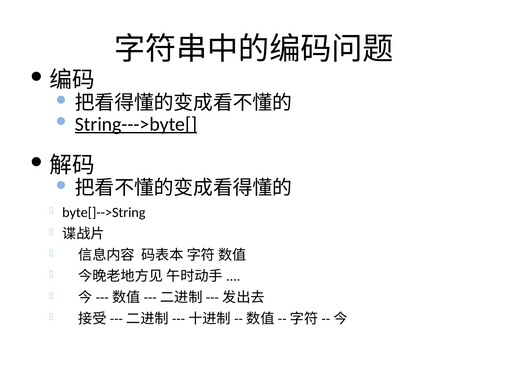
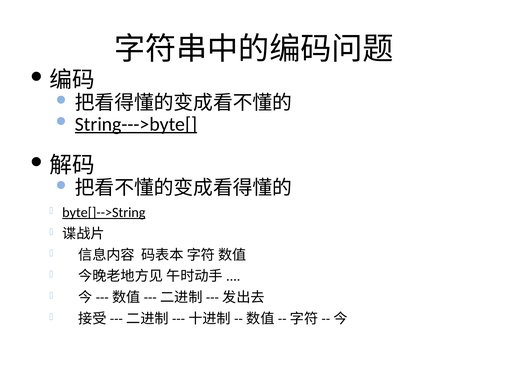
byte[]-->String underline: none -> present
